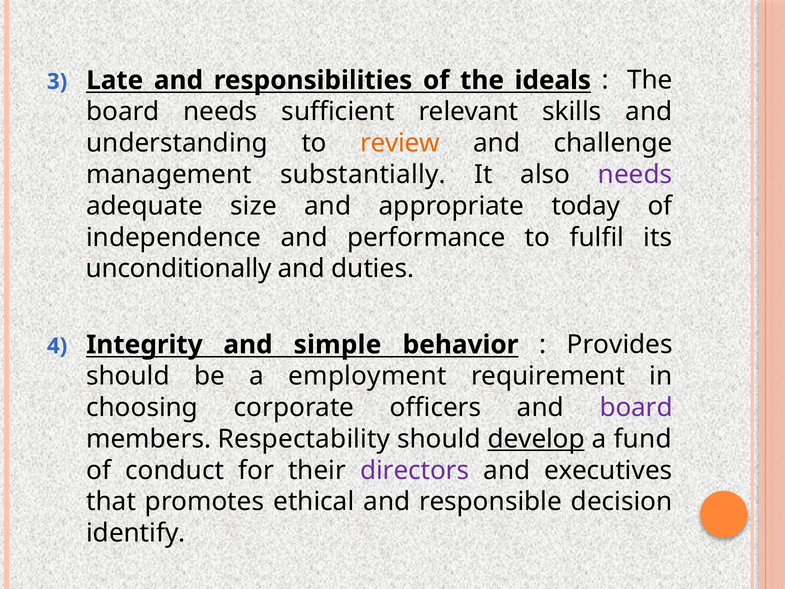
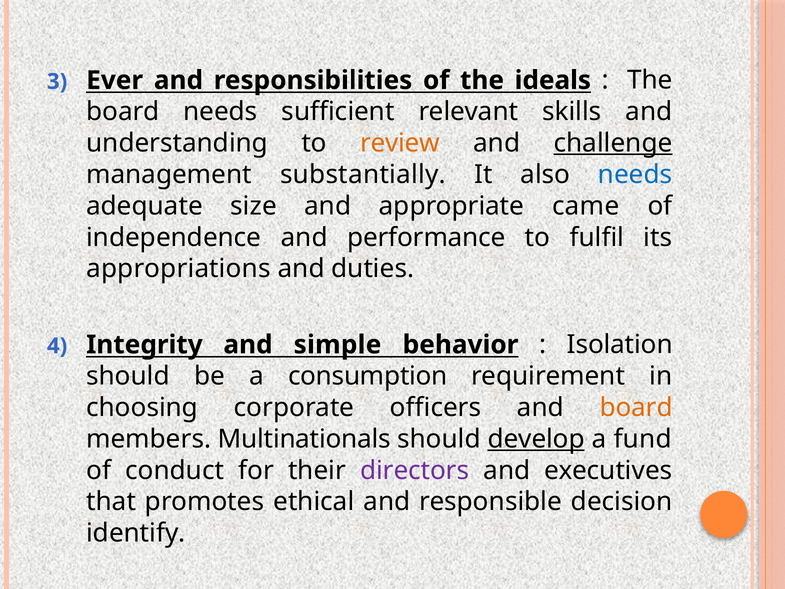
Late: Late -> Ever
challenge underline: none -> present
needs at (635, 174) colour: purple -> blue
today: today -> came
unconditionally: unconditionally -> appropriations
Provides: Provides -> Isolation
employment: employment -> consumption
board at (636, 407) colour: purple -> orange
Respectability: Respectability -> Multinationals
